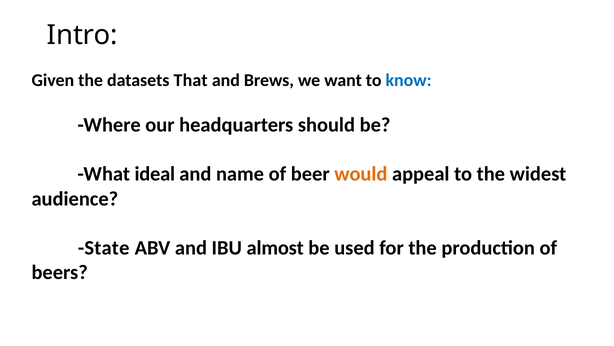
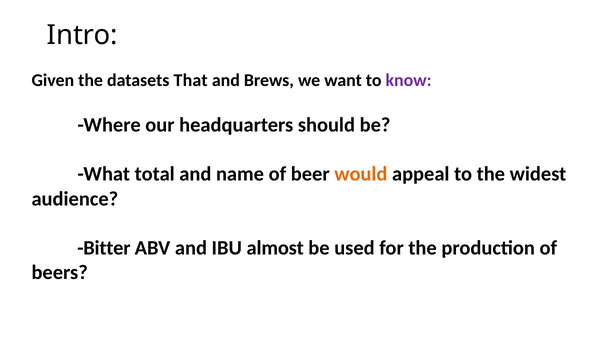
know colour: blue -> purple
ideal: ideal -> total
State: State -> Bitter
